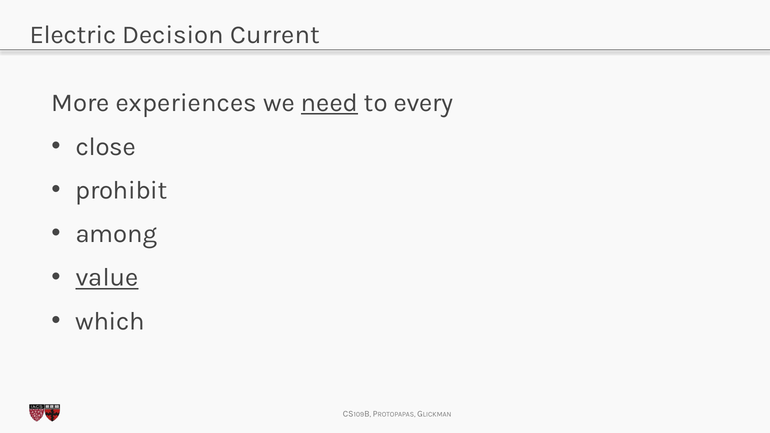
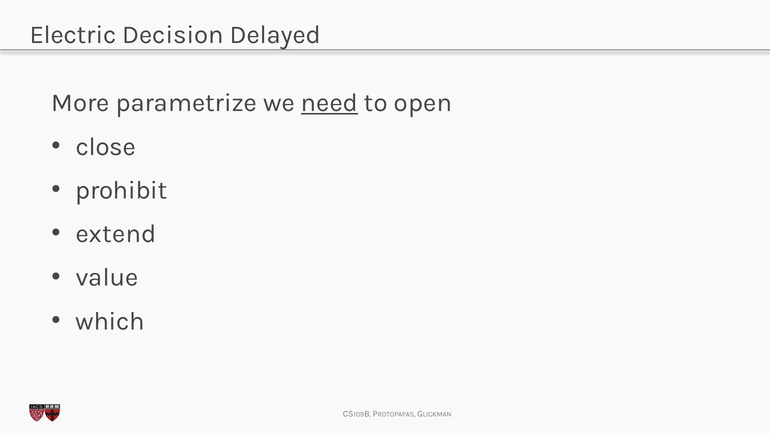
Current: Current -> Delayed
experiences: experiences -> parametrize
every: every -> open
among: among -> extend
value underline: present -> none
